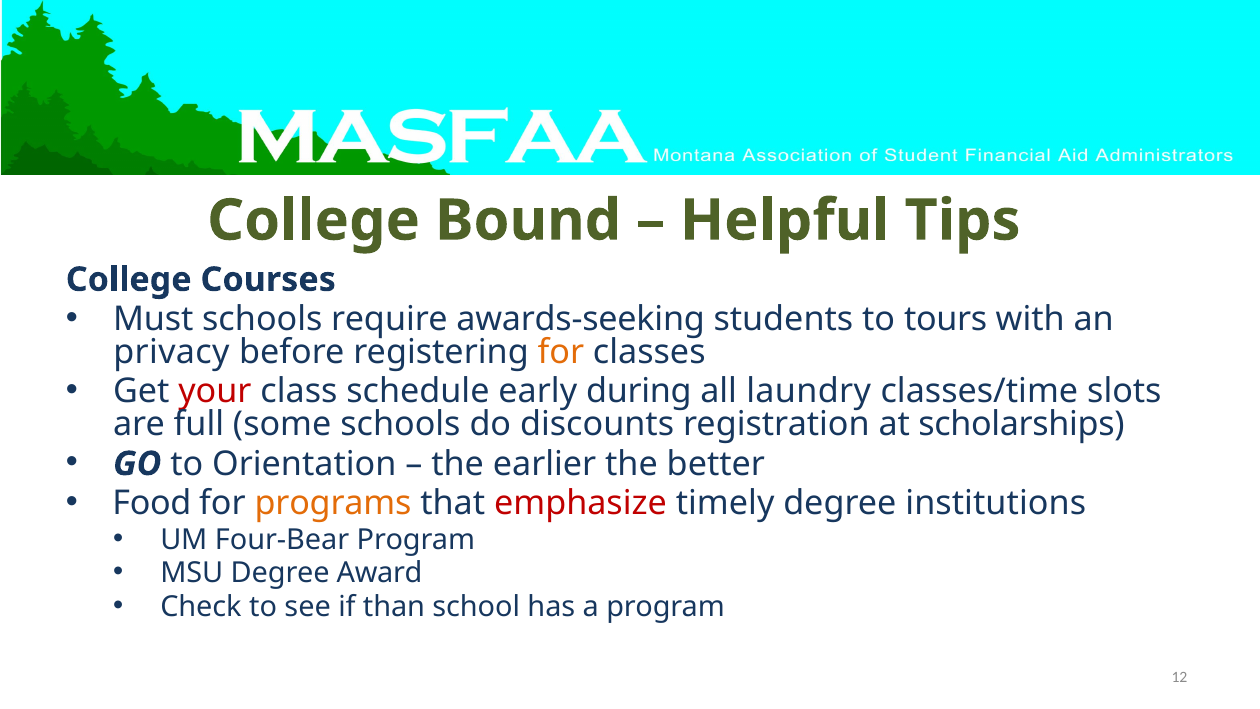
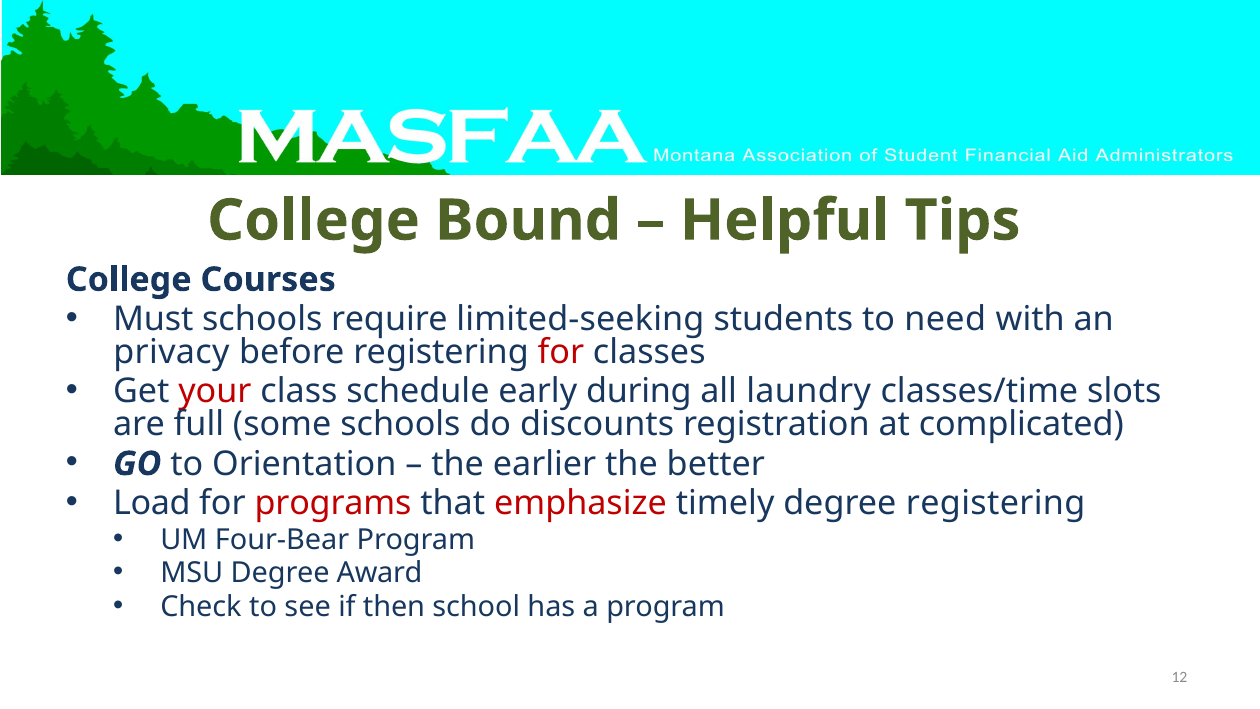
awards-seeking: awards-seeking -> limited-seeking
tours: tours -> need
for at (561, 352) colour: orange -> red
scholarships: scholarships -> complicated
Food: Food -> Load
programs colour: orange -> red
degree institutions: institutions -> registering
than: than -> then
